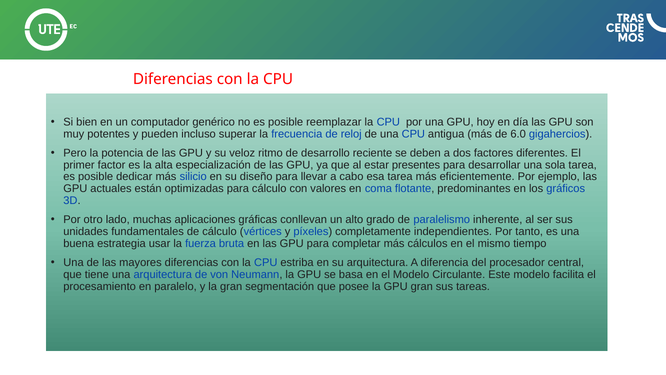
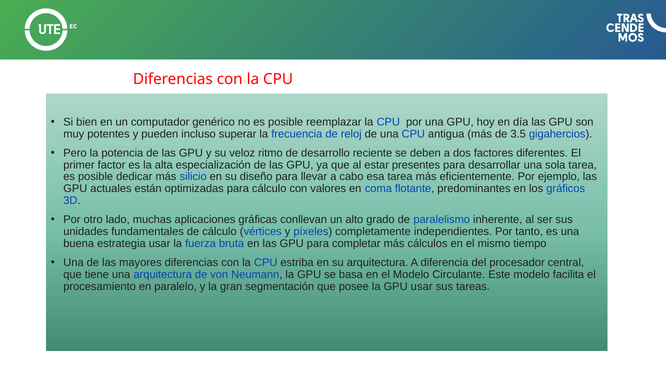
6.0: 6.0 -> 3.5
GPU gran: gran -> usar
